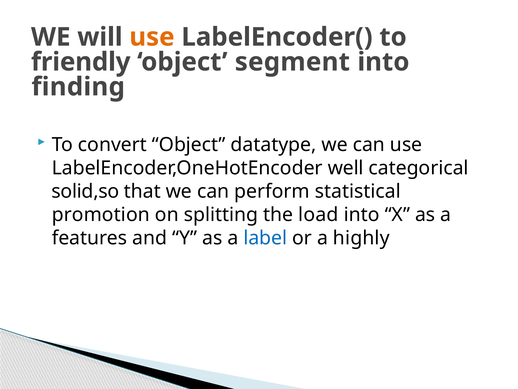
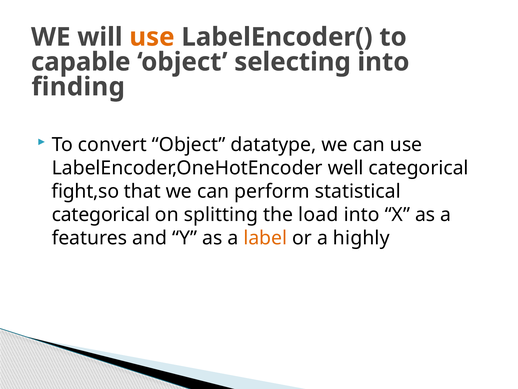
friendly: friendly -> capable
segment: segment -> selecting
solid,so: solid,so -> fight,so
promotion at (101, 215): promotion -> categorical
label colour: blue -> orange
